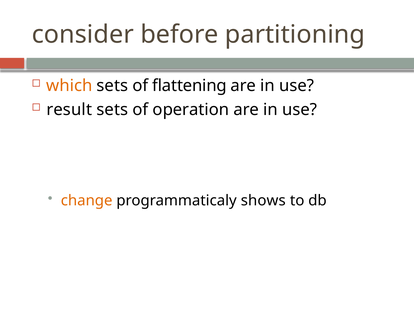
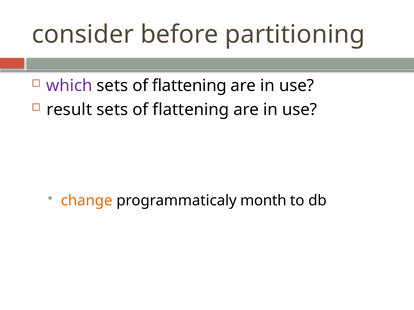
which colour: orange -> purple
operation at (191, 110): operation -> flattening
shows: shows -> month
